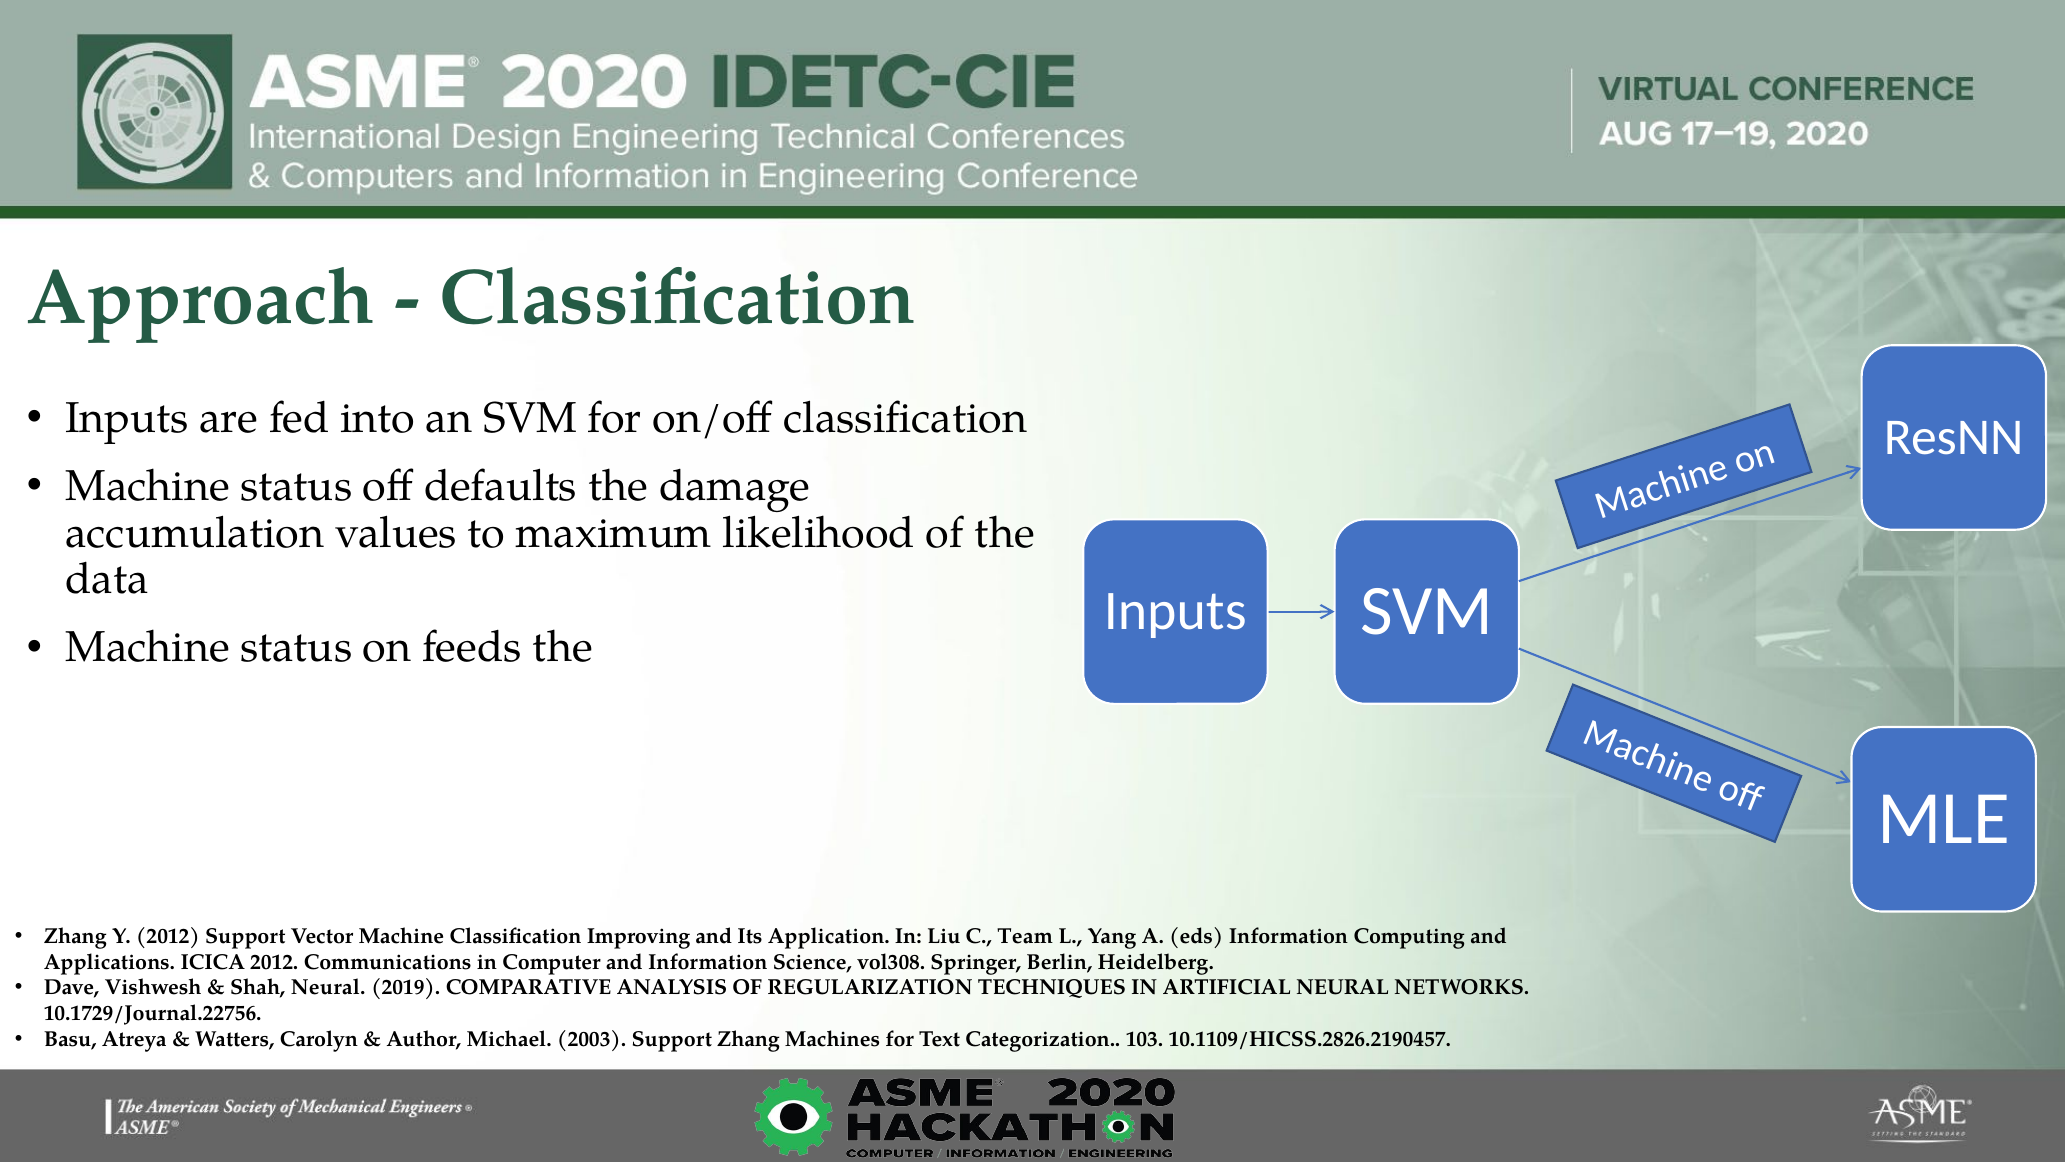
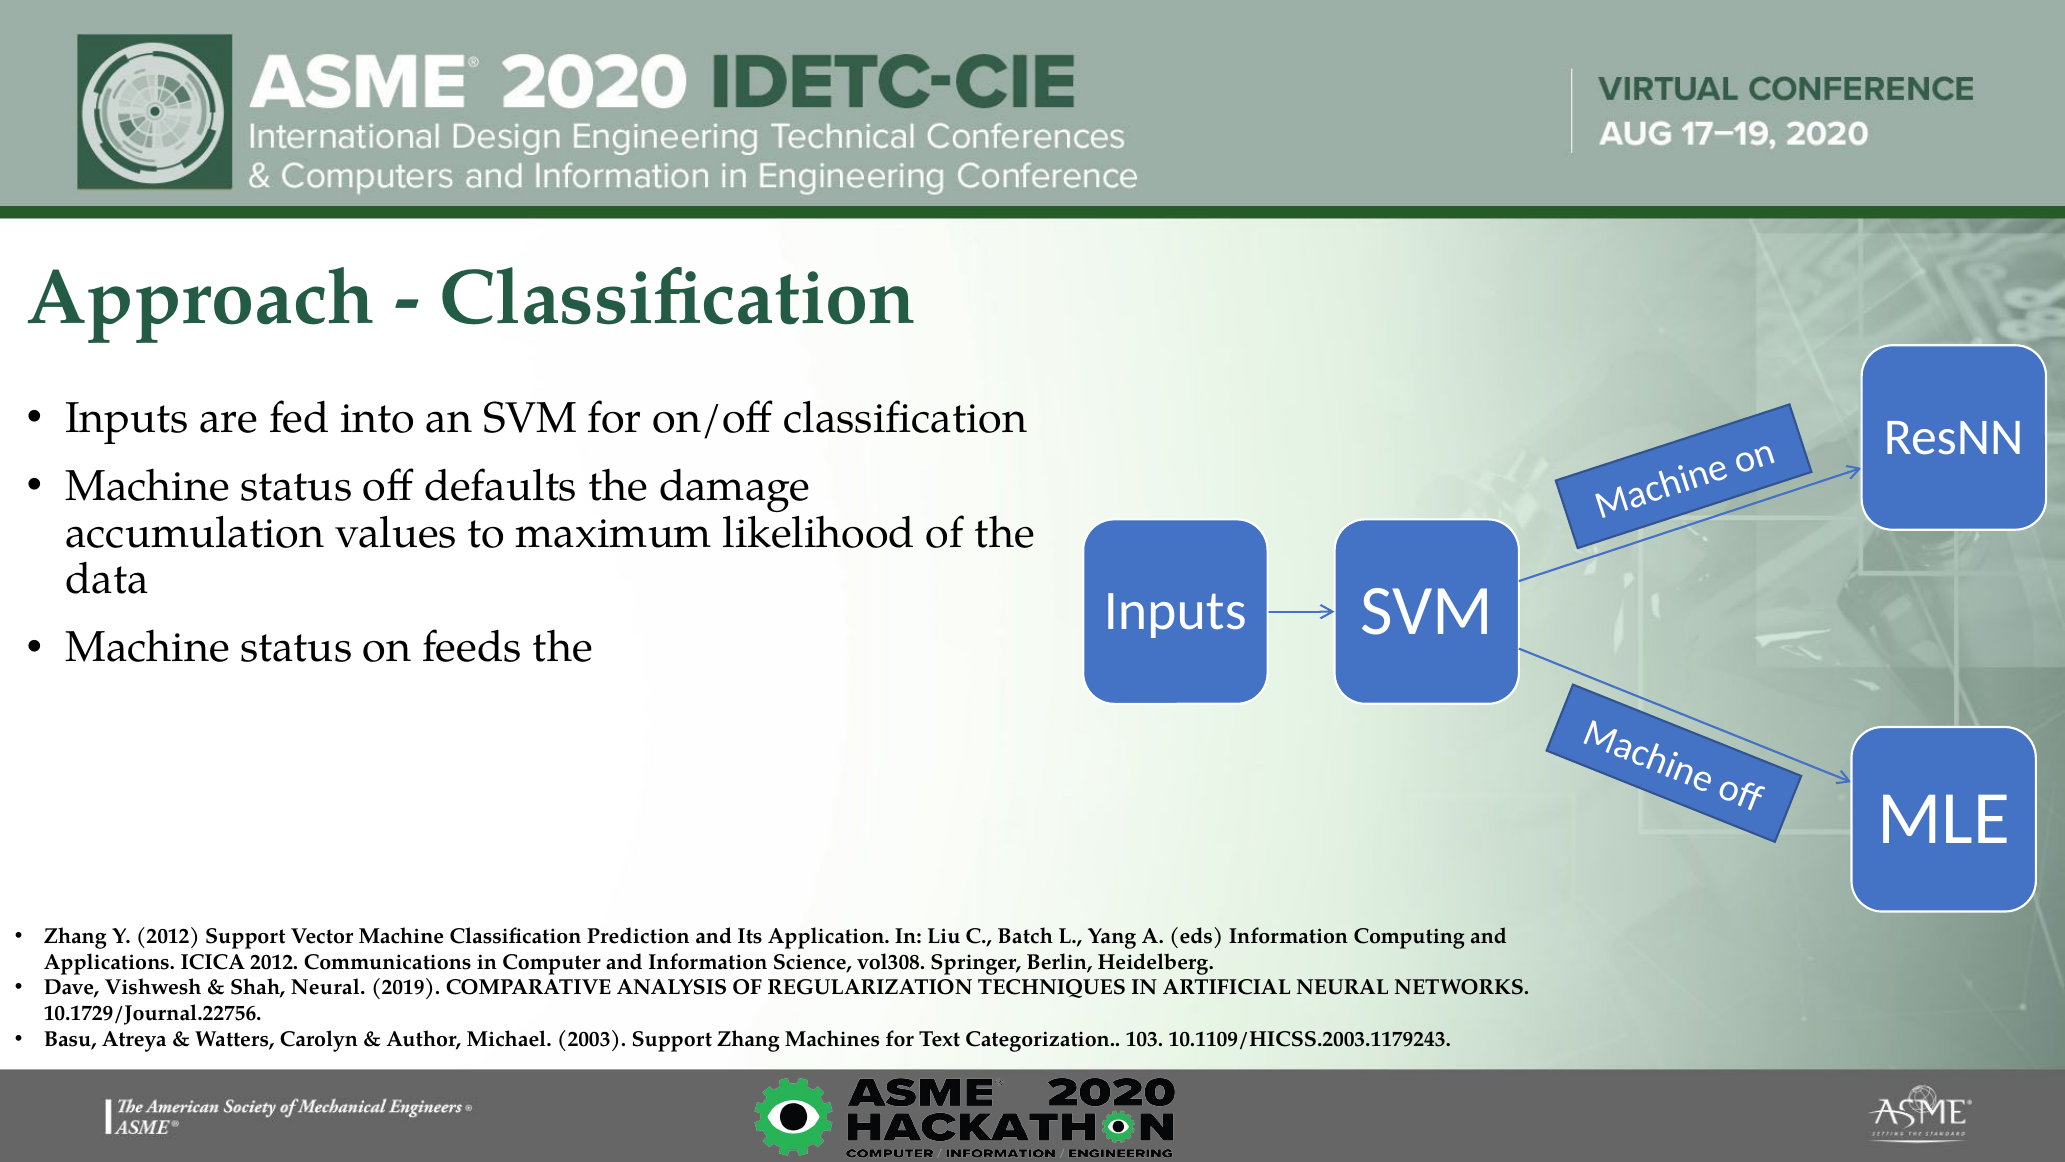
Improving: Improving -> Prediction
Team: Team -> Batch
10.1109/HICSS.2826.2190457: 10.1109/HICSS.2826.2190457 -> 10.1109/HICSS.2003.1179243
